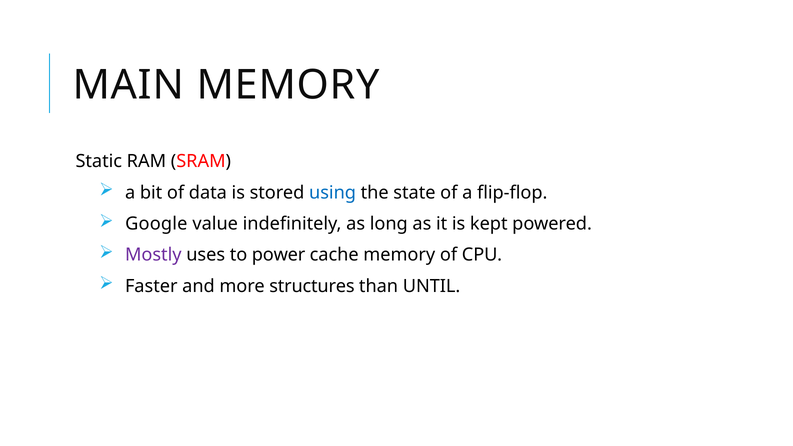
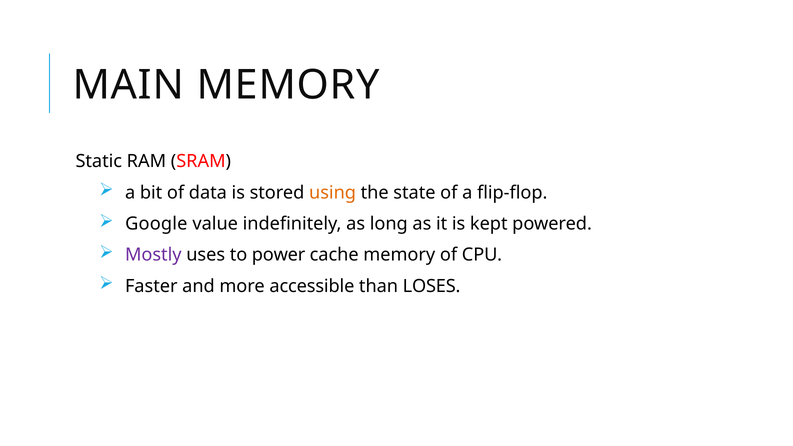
using colour: blue -> orange
structures: structures -> accessible
UNTIL: UNTIL -> LOSES
